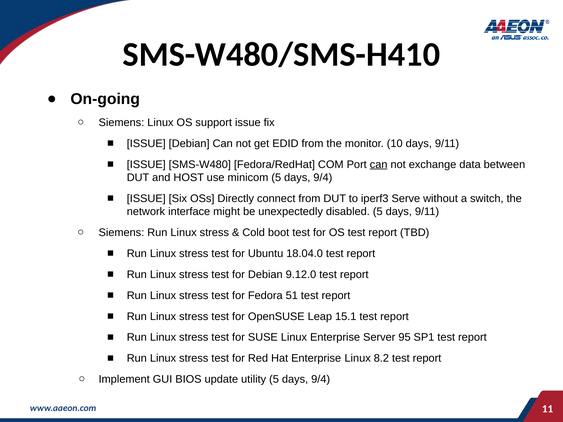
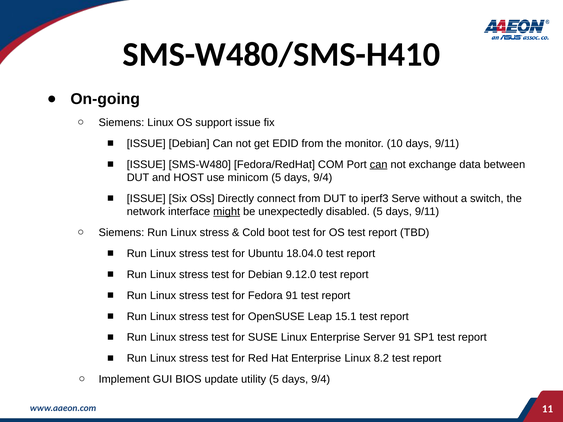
might underline: none -> present
Fedora 51: 51 -> 91
Server 95: 95 -> 91
